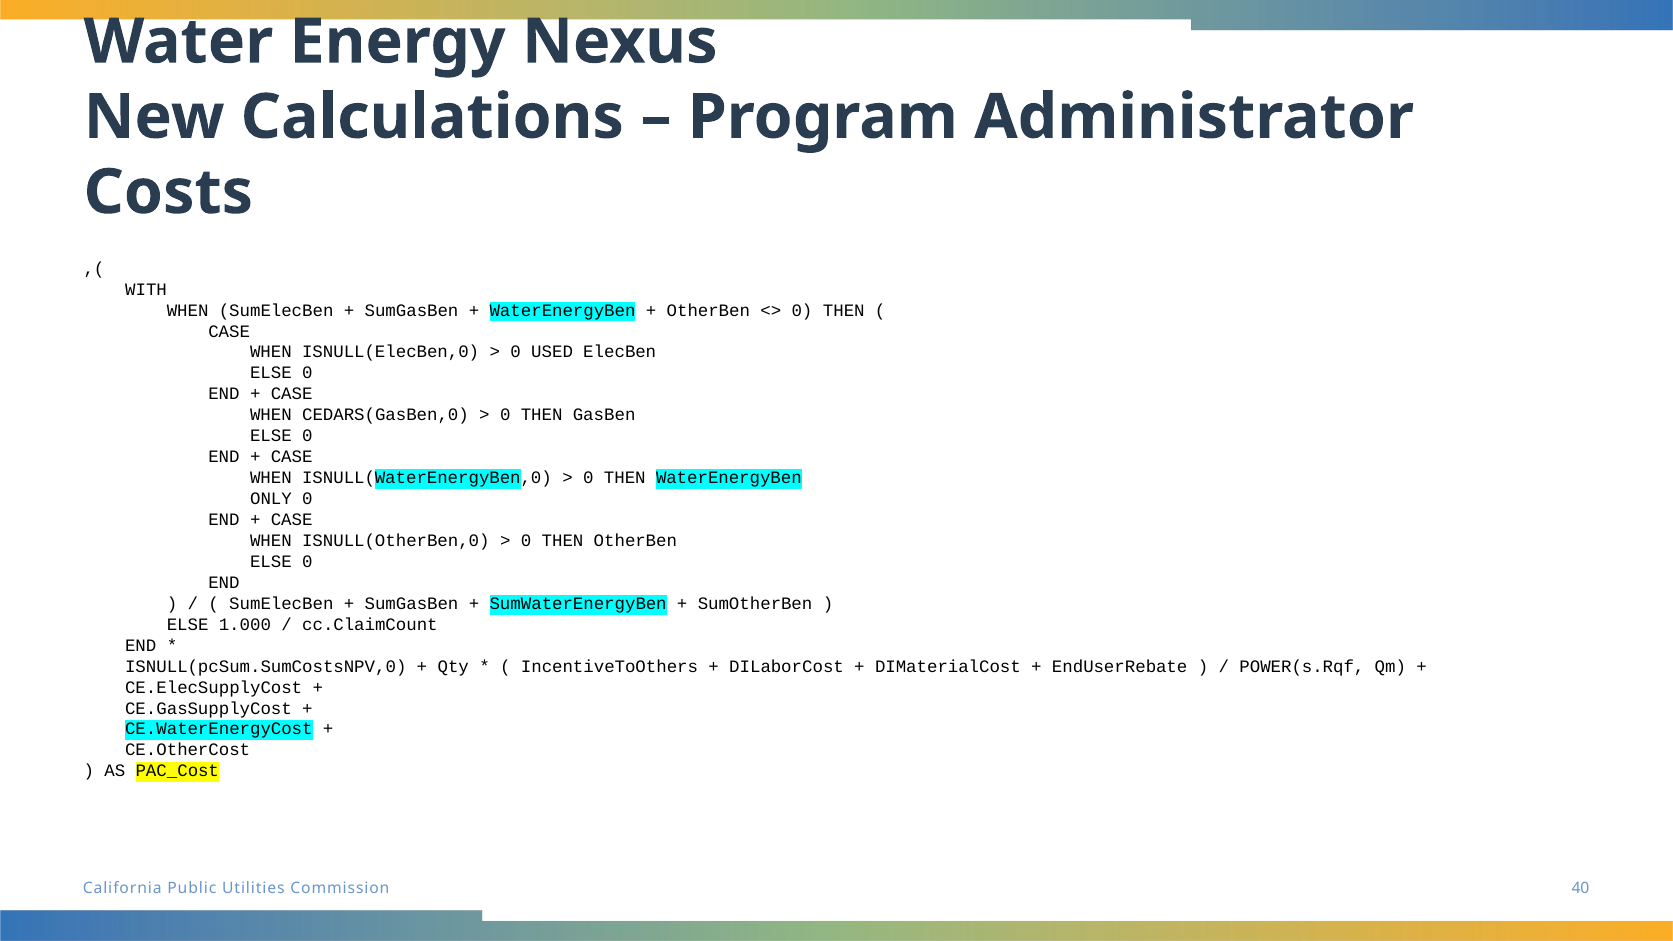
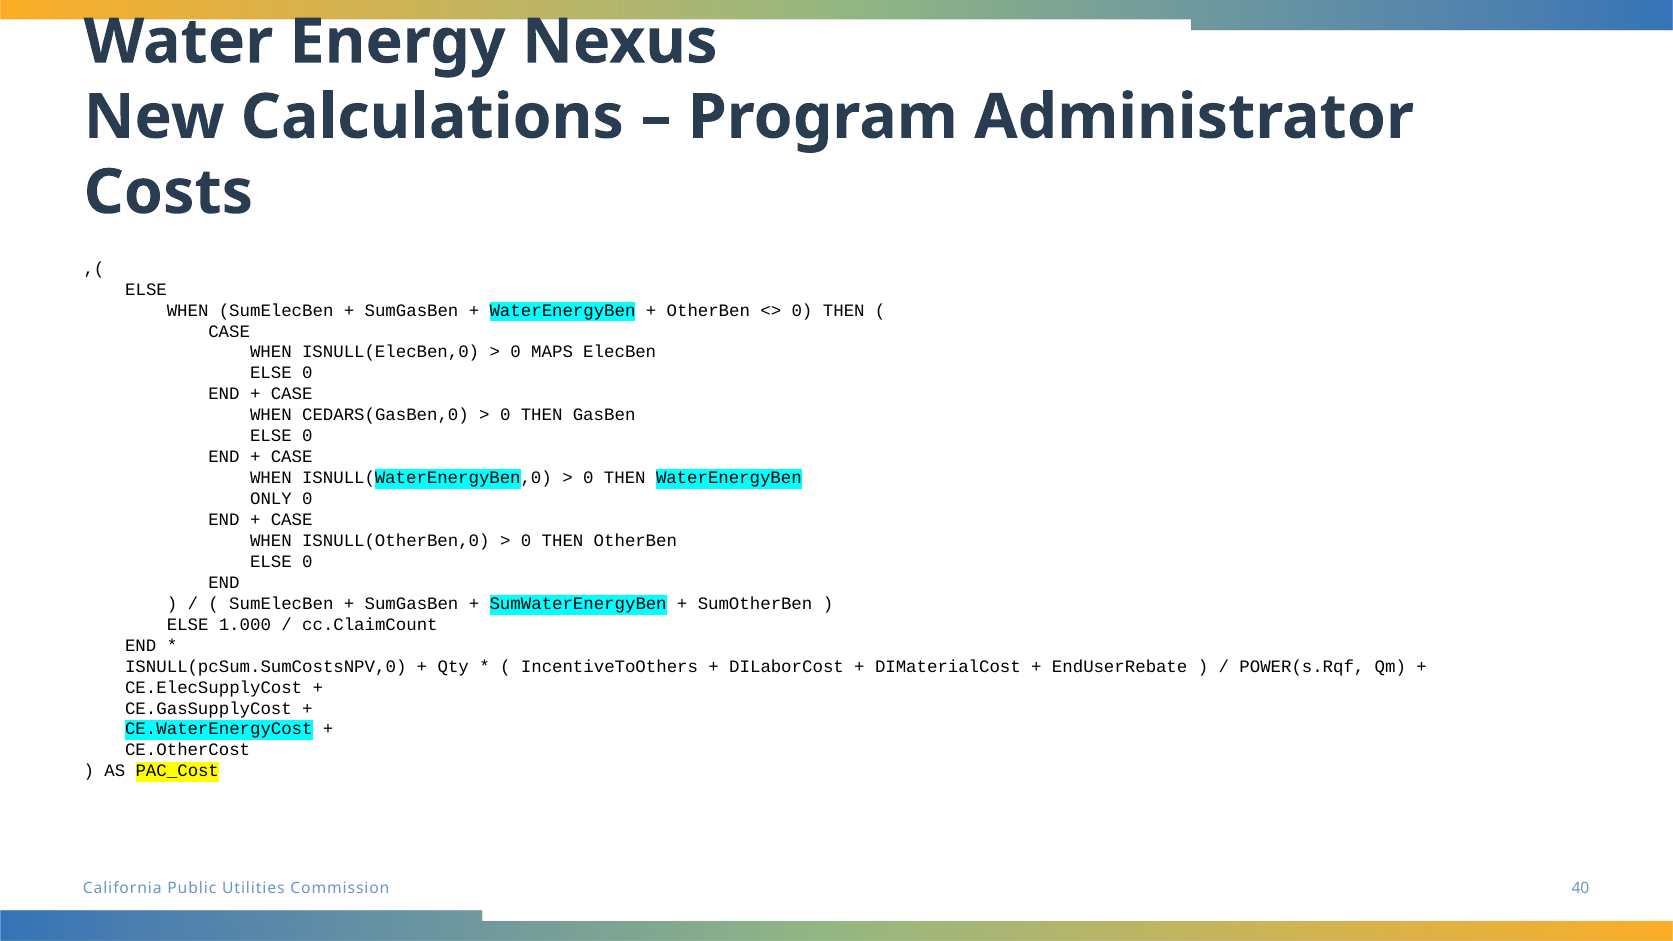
WITH at (146, 289): WITH -> ELSE
USED: USED -> MAPS
